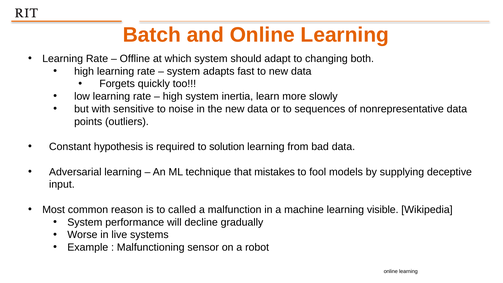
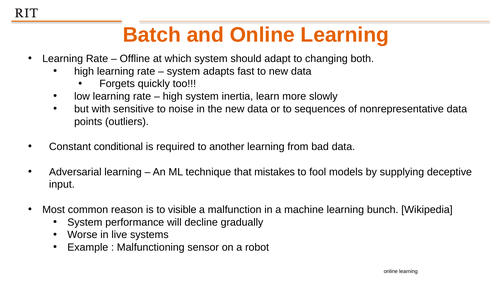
hypothesis: hypothesis -> conditional
solution: solution -> another
called: called -> visible
visible: visible -> bunch
